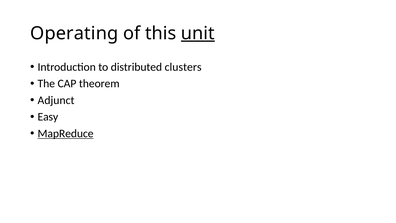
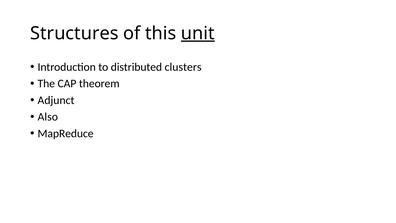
Operating: Operating -> Structures
Easy: Easy -> Also
MapReduce underline: present -> none
